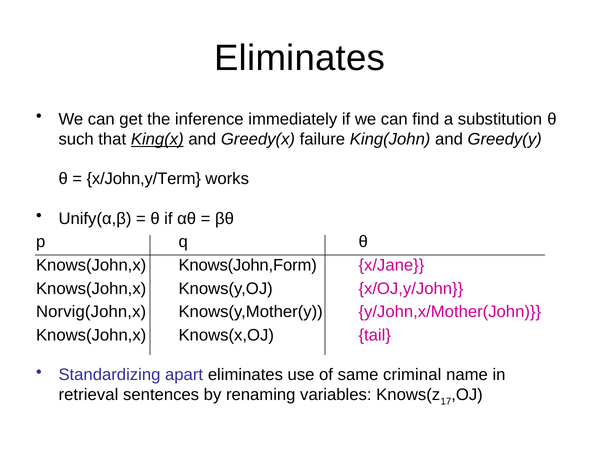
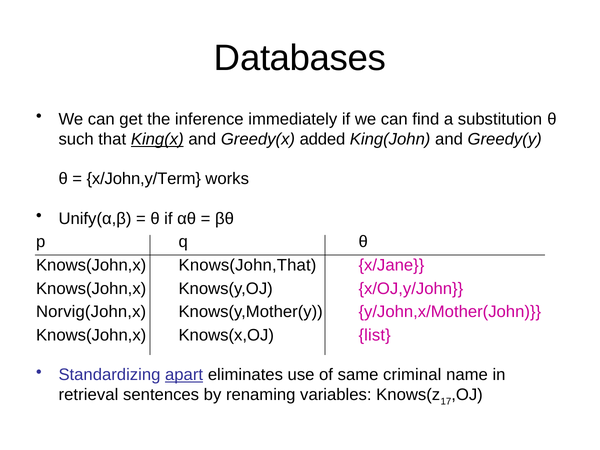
Eliminates at (300, 58): Eliminates -> Databases
failure: failure -> added
Knows(John,Form: Knows(John,Form -> Knows(John,That
tail: tail -> list
apart underline: none -> present
